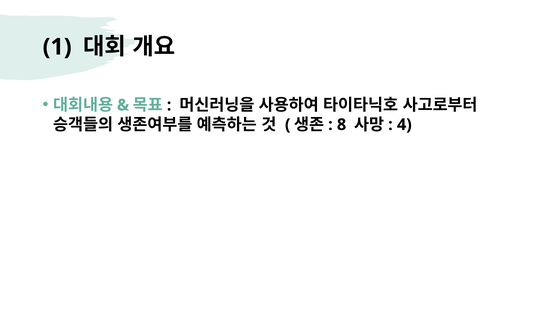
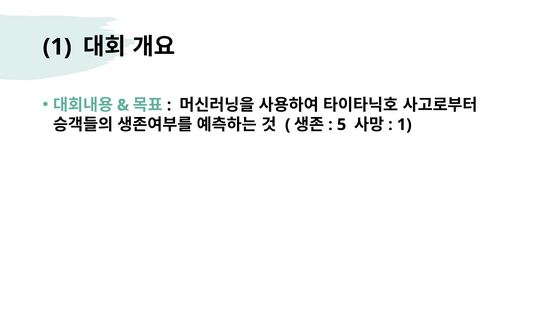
8: 8 -> 5
4 at (404, 125): 4 -> 1
